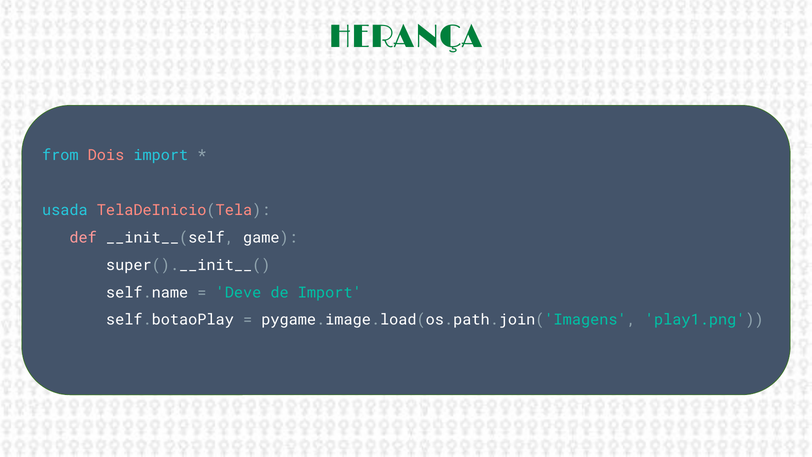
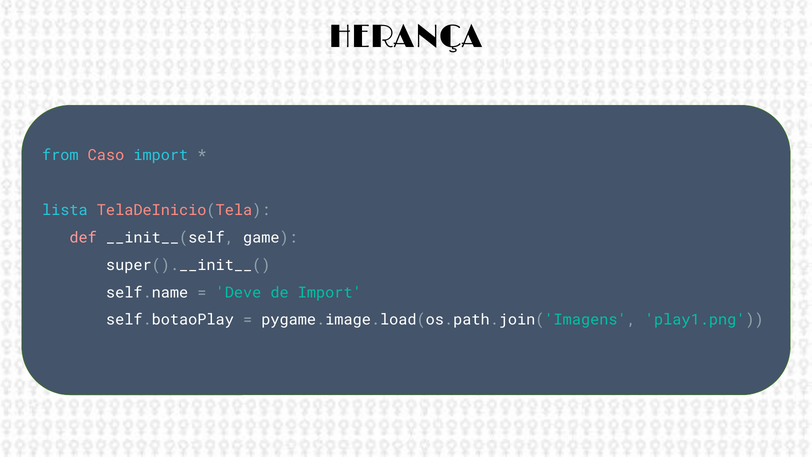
HERANÇA colour: green -> black
Dois: Dois -> Caso
usada: usada -> lista
